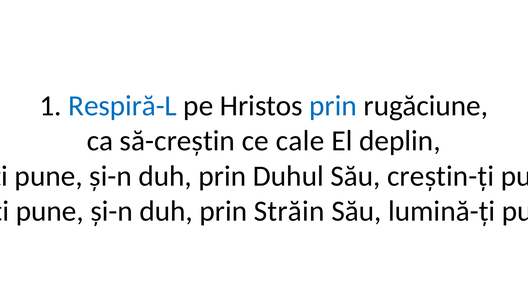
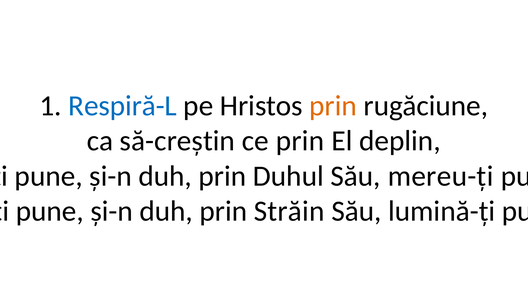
prin at (333, 106) colour: blue -> orange
ce cale: cale -> prin
creștin-ți: creștin-ți -> mereu-ți
